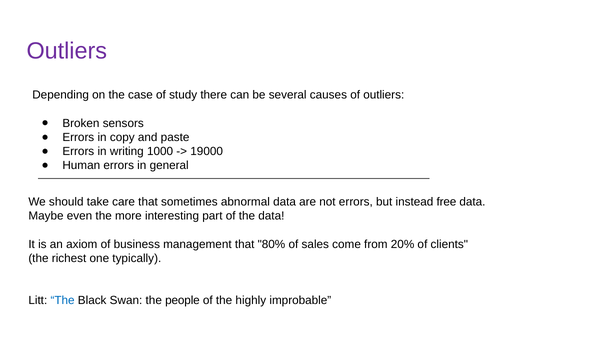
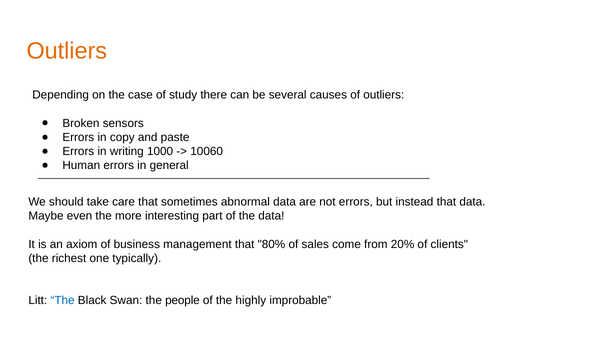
Outliers at (67, 51) colour: purple -> orange
19000: 19000 -> 10060
instead free: free -> that
